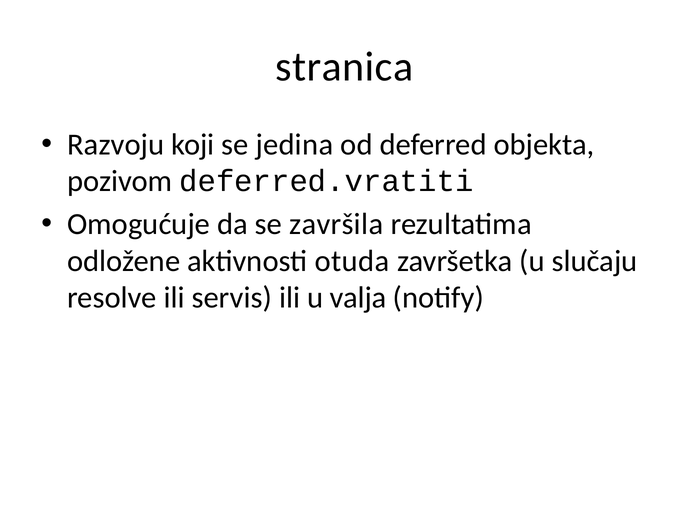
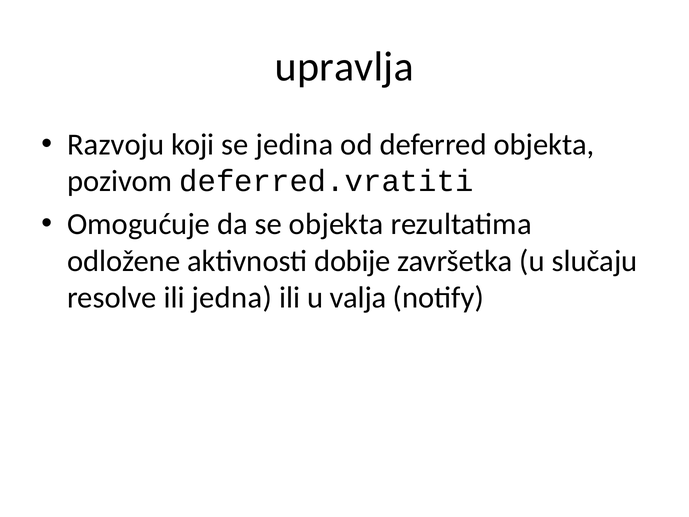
stranica: stranica -> upravlja
se završila: završila -> objekta
otuda: otuda -> dobije
servis: servis -> jedna
